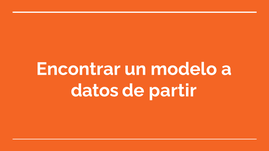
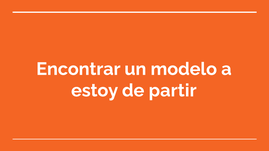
datos: datos -> estoy
